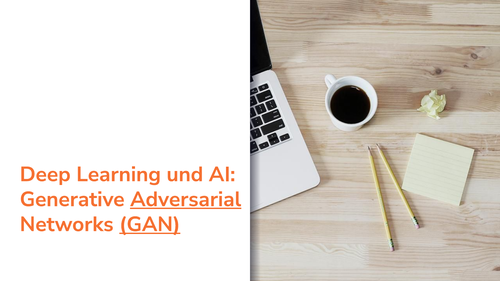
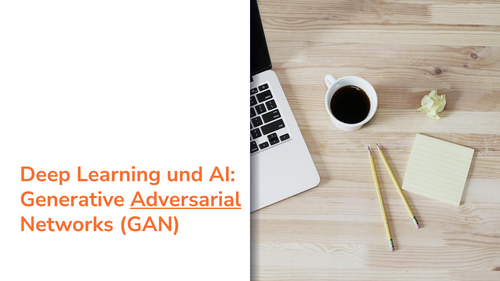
GAN underline: present -> none
